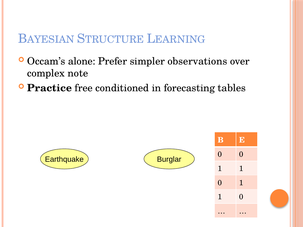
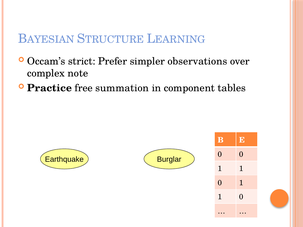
alone: alone -> strict
conditioned: conditioned -> summation
forecasting: forecasting -> component
